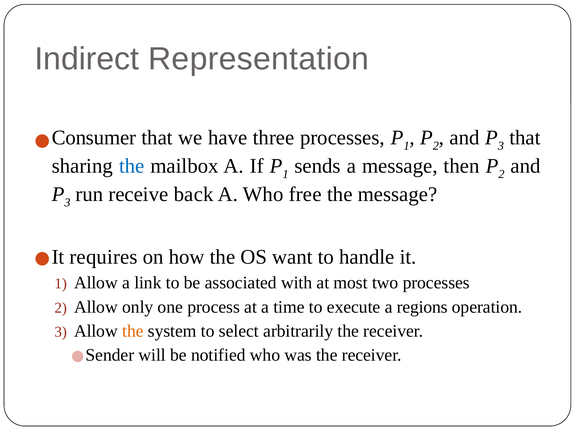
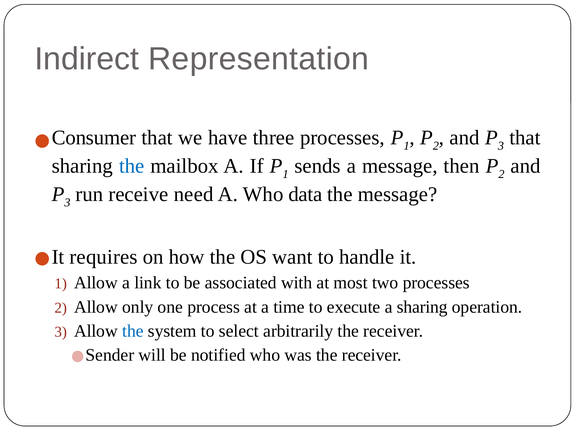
back: back -> need
free: free -> data
a regions: regions -> sharing
the at (133, 330) colour: orange -> blue
